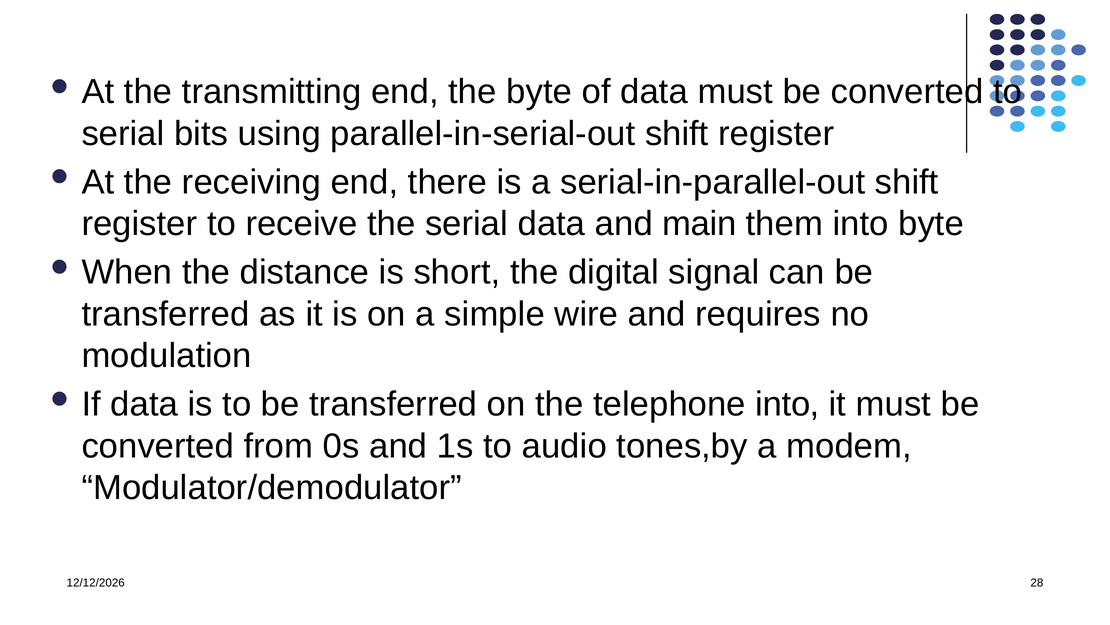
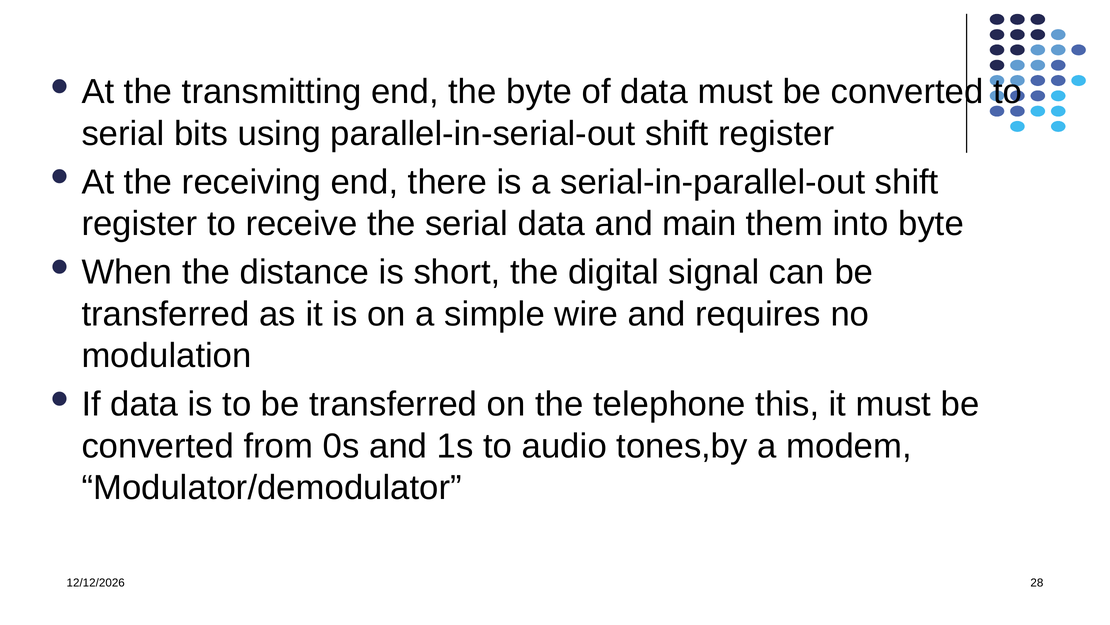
telephone into: into -> this
